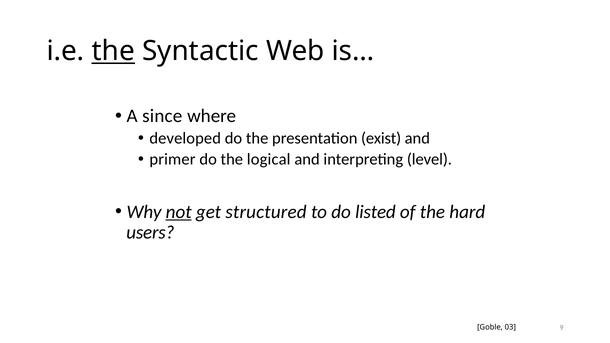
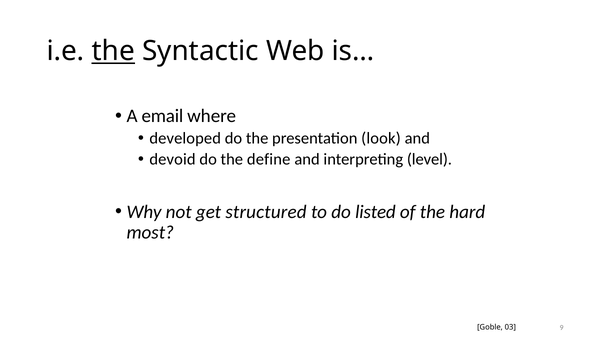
since: since -> email
exist: exist -> look
primer: primer -> devoid
logical: logical -> define
not underline: present -> none
users: users -> most
